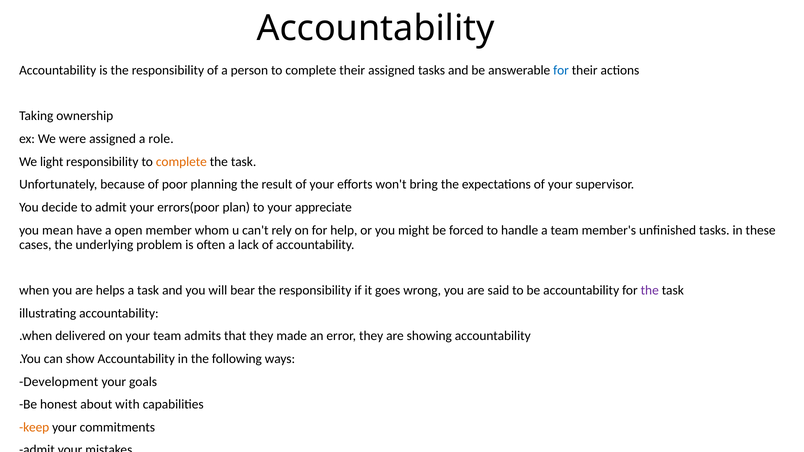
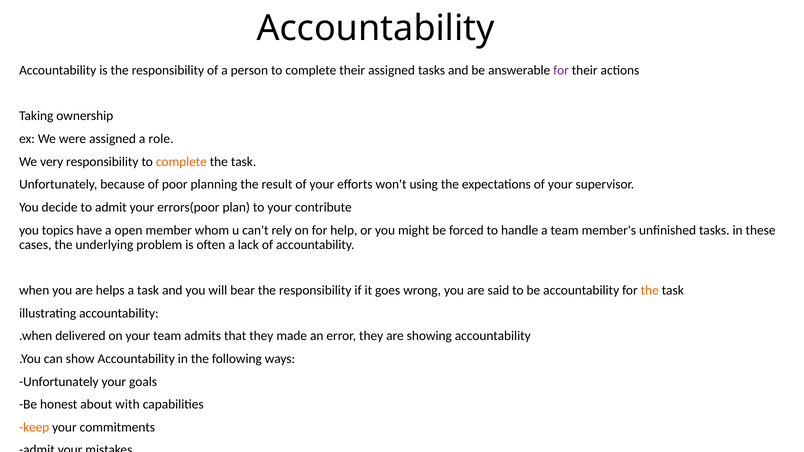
for at (561, 70) colour: blue -> purple
light: light -> very
bring: bring -> using
appreciate: appreciate -> contribute
mean: mean -> topics
the at (650, 290) colour: purple -> orange
Development at (59, 382): Development -> Unfortunately
